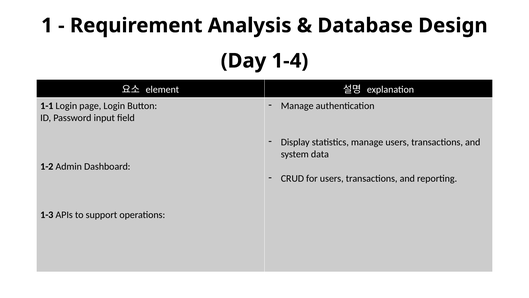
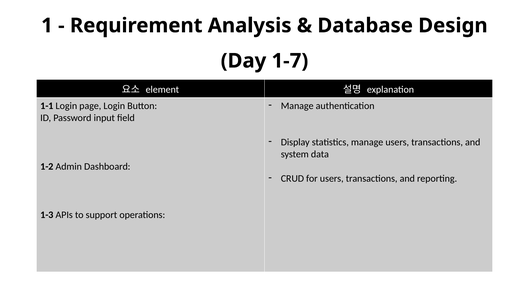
1-4: 1-4 -> 1-7
